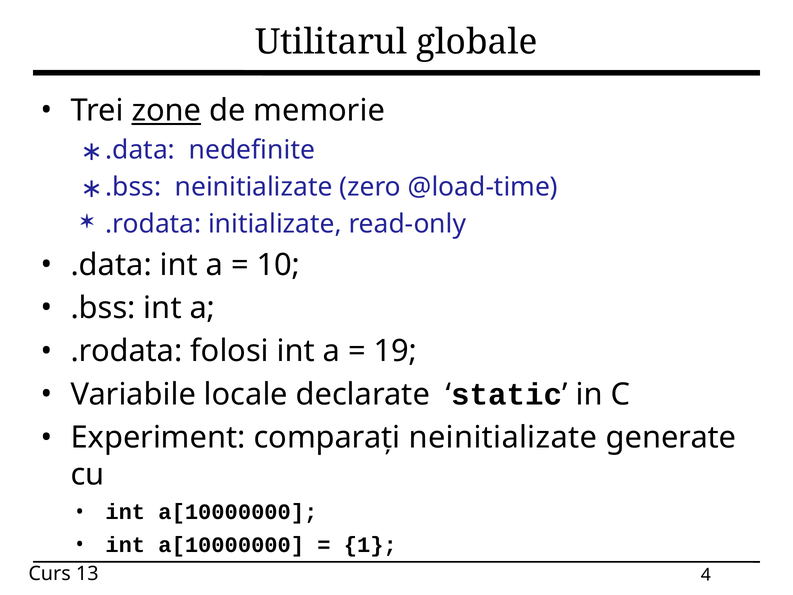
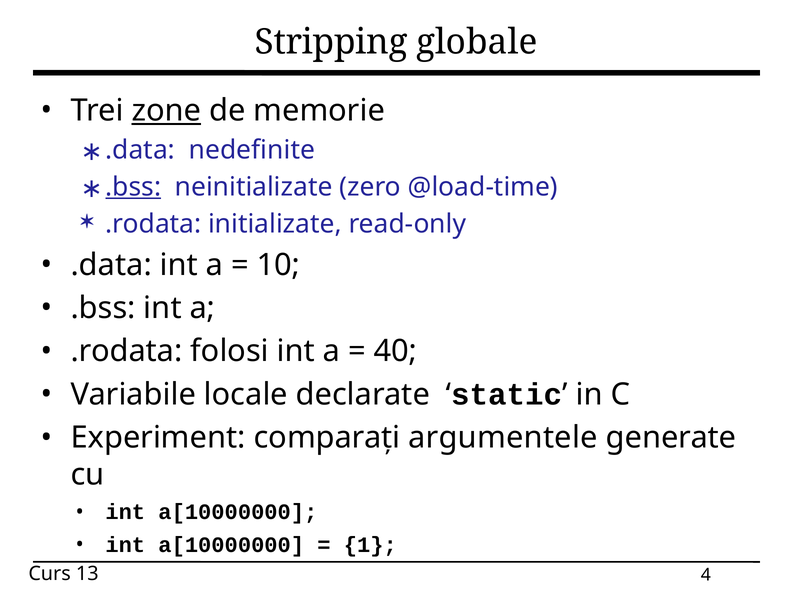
Utilitarul: Utilitarul -> Stripping
.bss at (133, 187) underline: none -> present
19: 19 -> 40
comparați neinitializate: neinitializate -> argumentele
